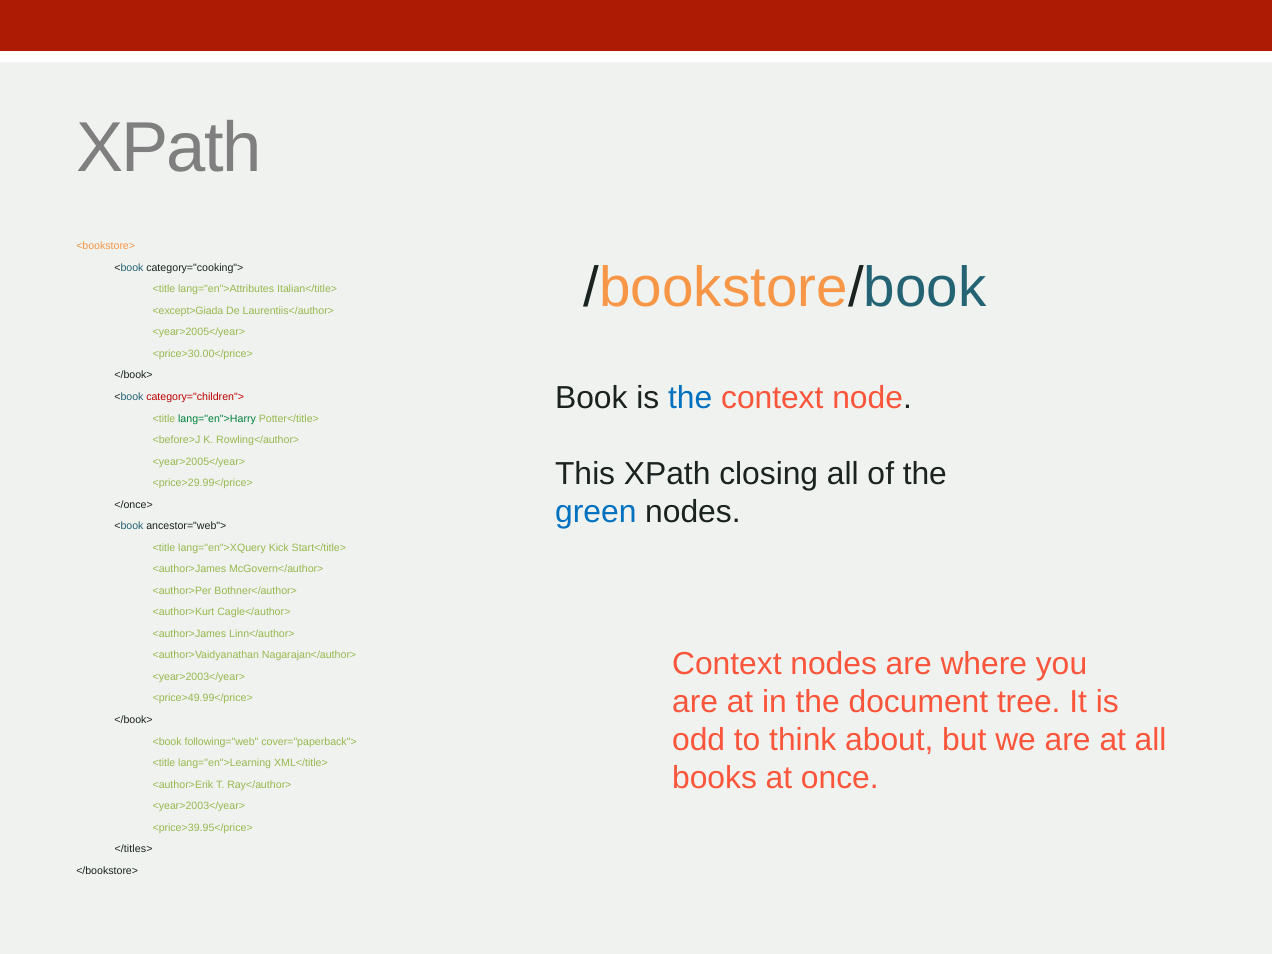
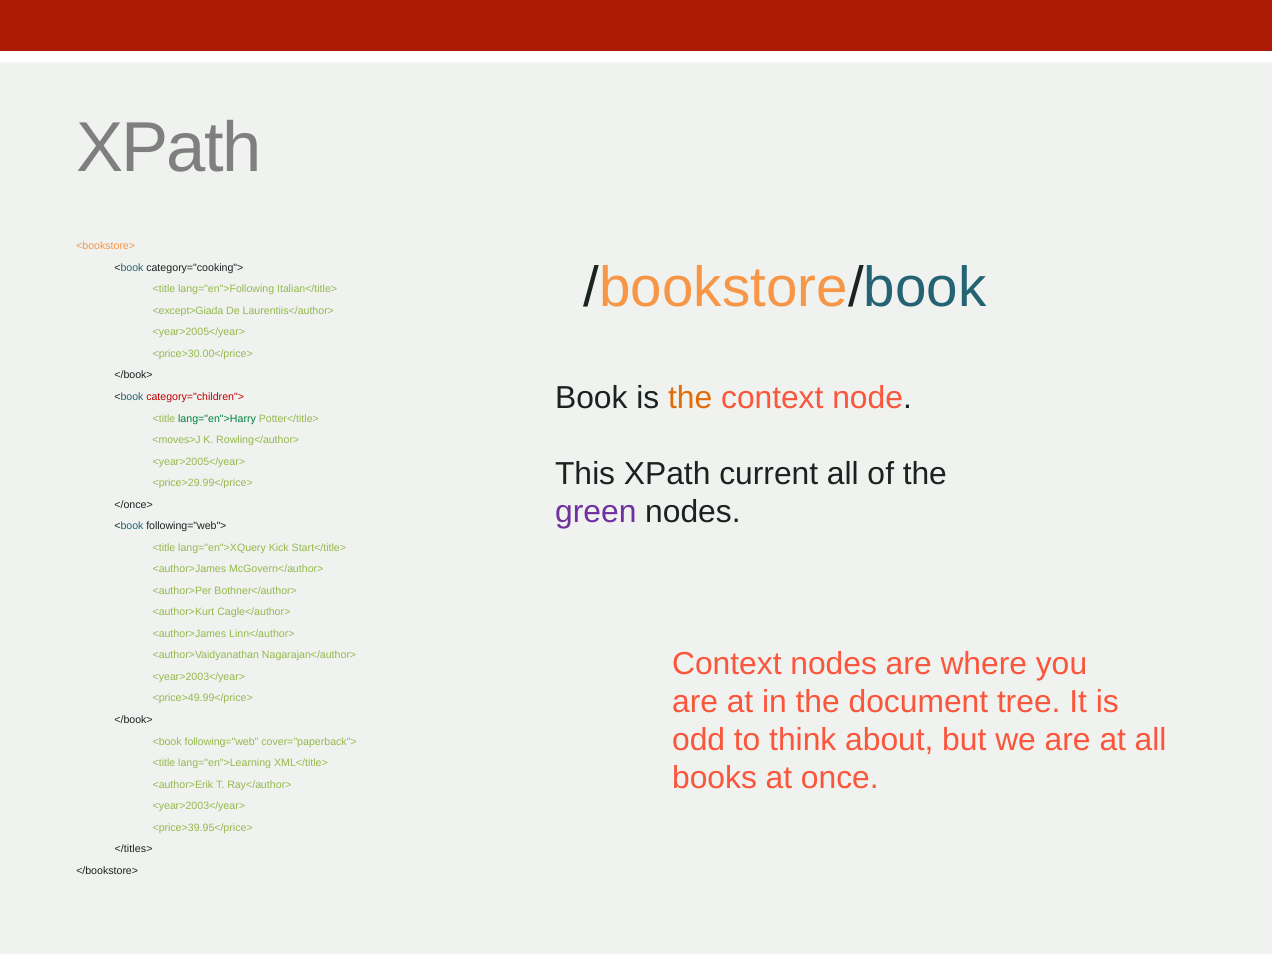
lang="en">Attributes: lang="en">Attributes -> lang="en">Following
the at (690, 398) colour: blue -> orange
<before>J: <before>J -> <moves>J
closing: closing -> current
green colour: blue -> purple
ancestor="web">: ancestor="web"> -> following="web">
